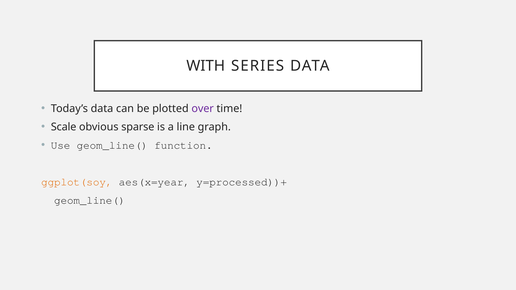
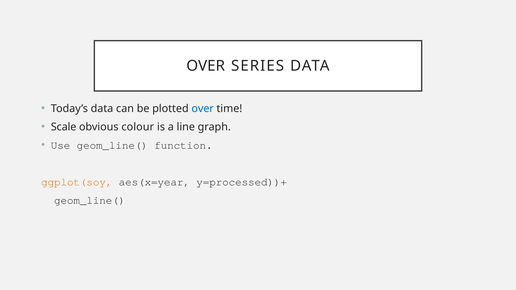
WITH at (206, 66): WITH -> OVER
over at (203, 109) colour: purple -> blue
sparse: sparse -> colour
